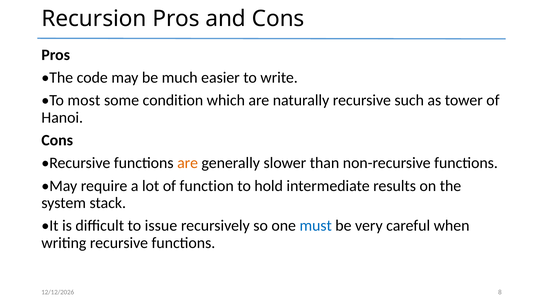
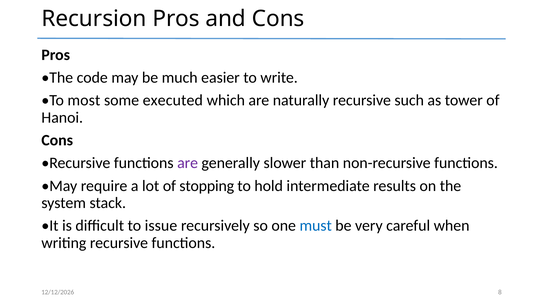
condition: condition -> executed
are at (188, 163) colour: orange -> purple
function: function -> stopping
